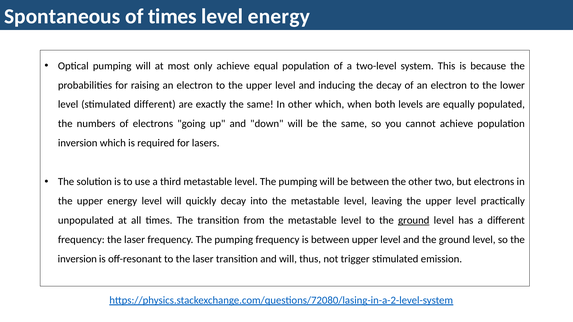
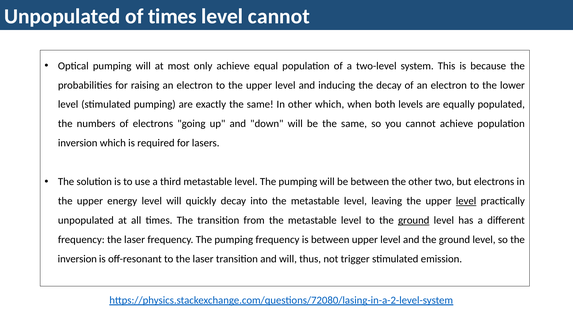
Spontaneous at (62, 16): Spontaneous -> Unpopulated
level energy: energy -> cannot
stimulated different: different -> pumping
level at (466, 201) underline: none -> present
